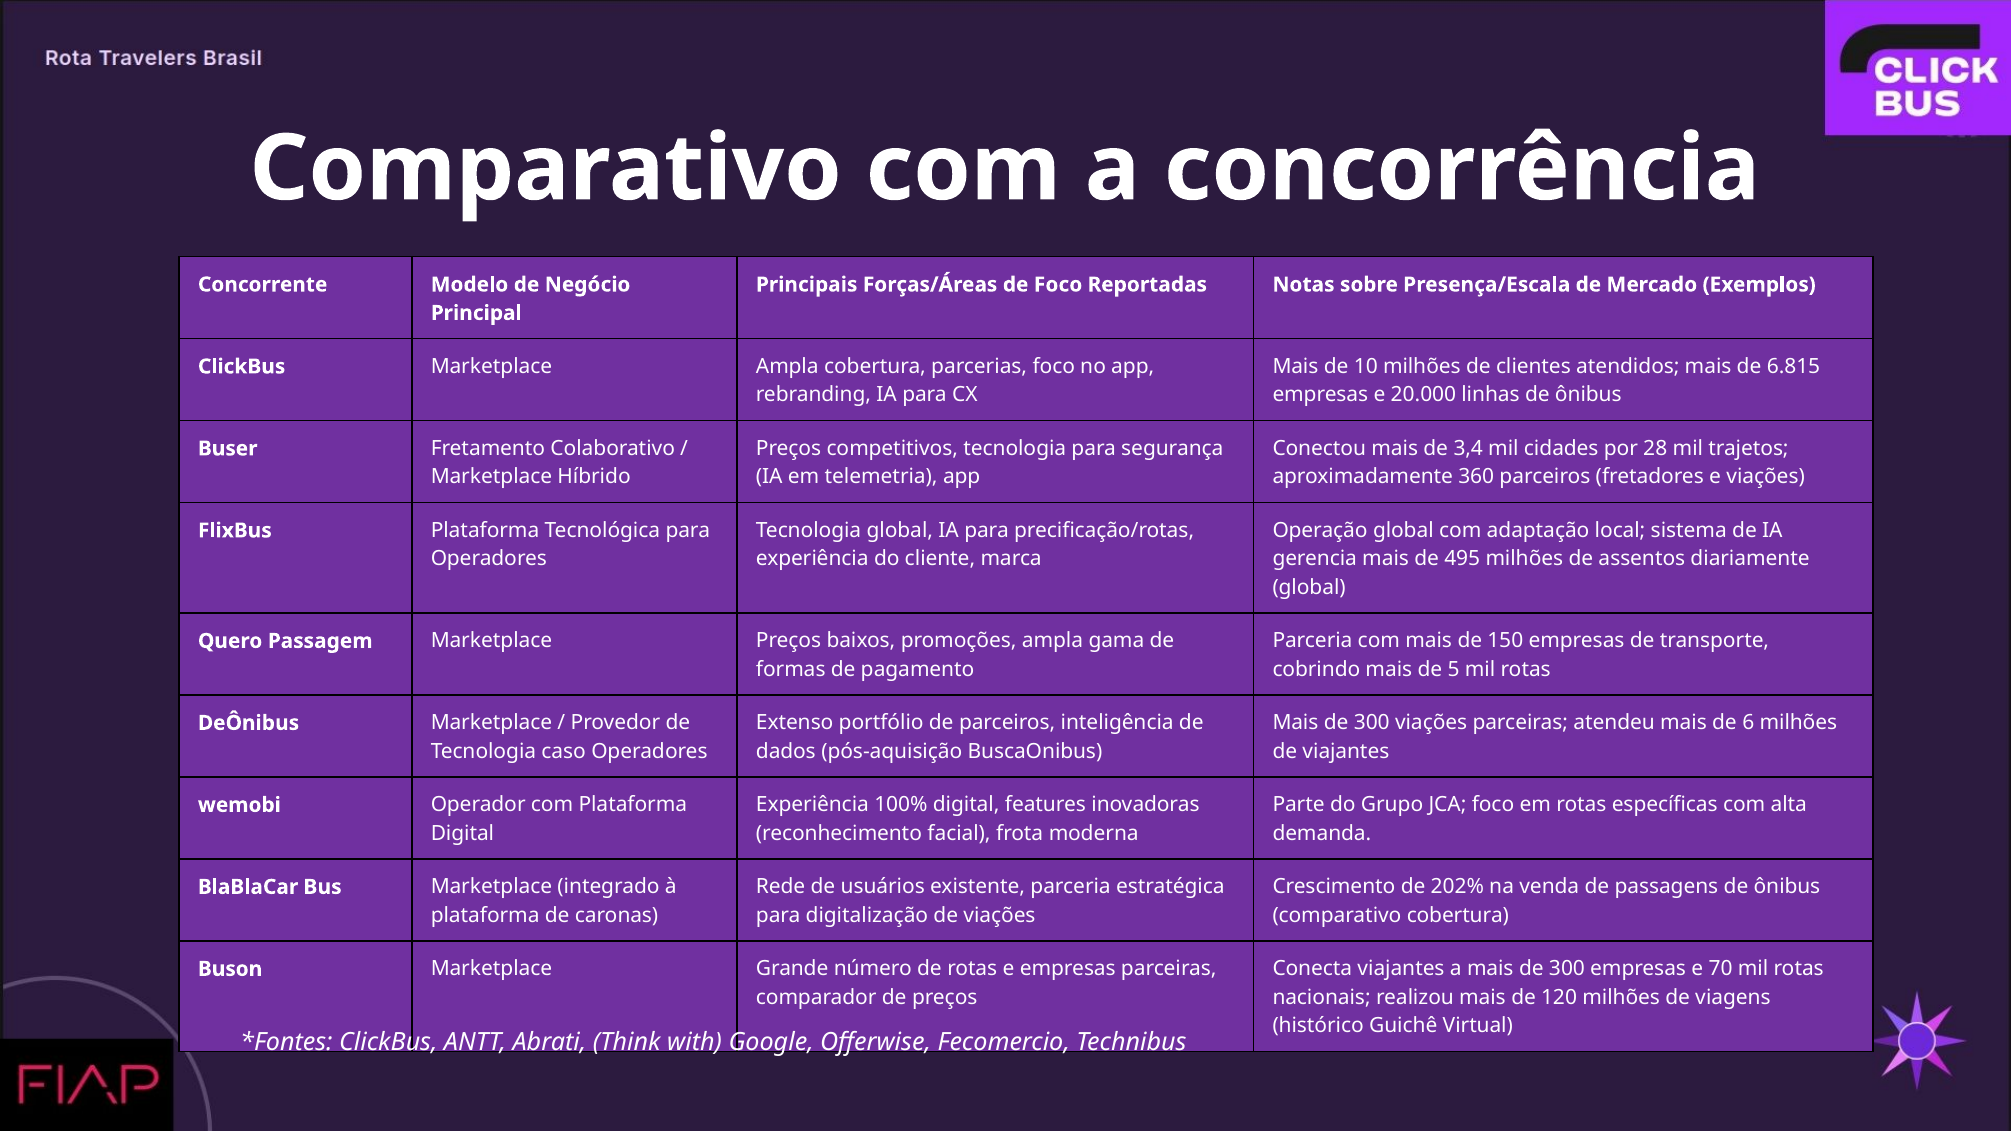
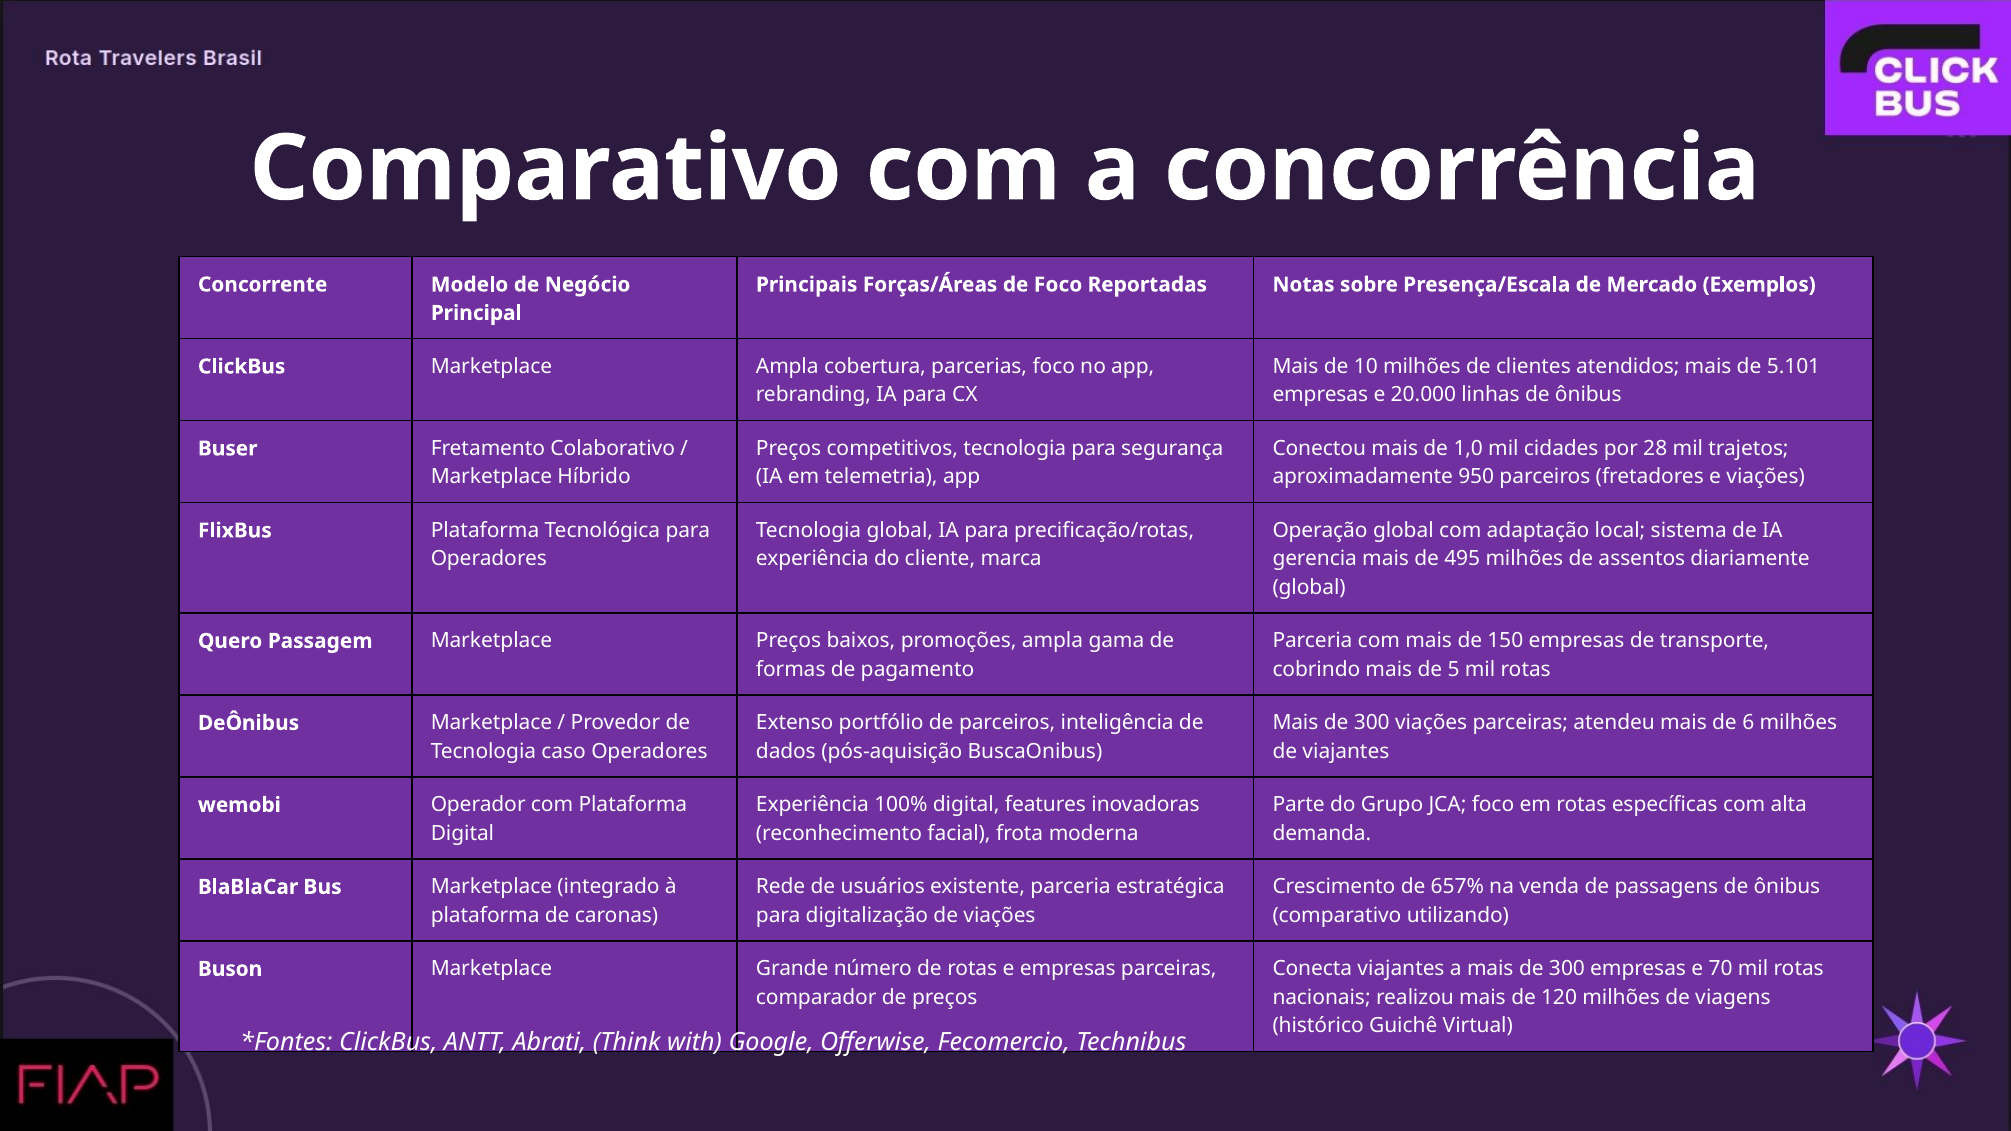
6.815: 6.815 -> 5.101
3,4: 3,4 -> 1,0
360: 360 -> 950
202%: 202% -> 657%
comparativo cobertura: cobertura -> utilizando
